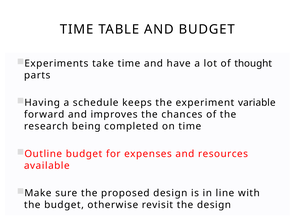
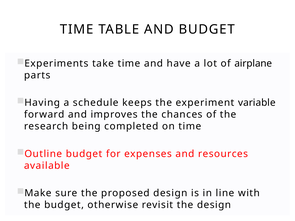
thought: thought -> airplane
